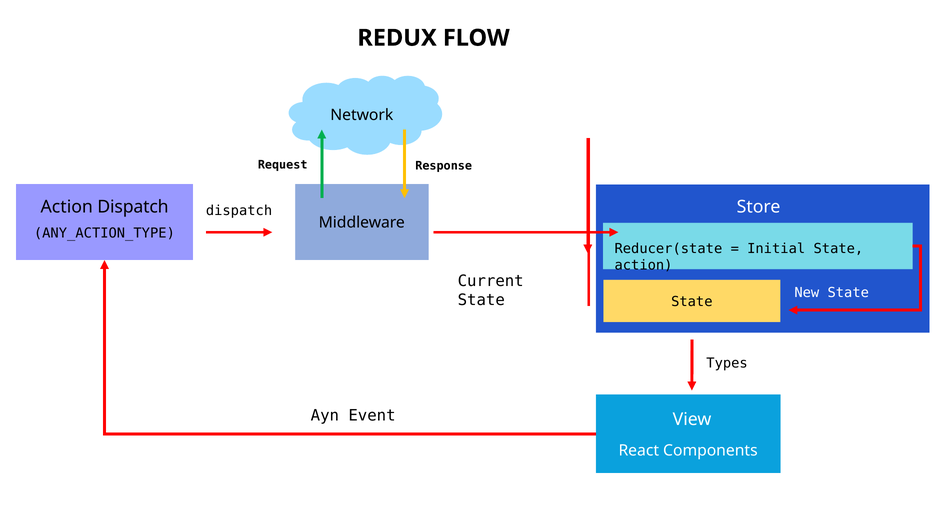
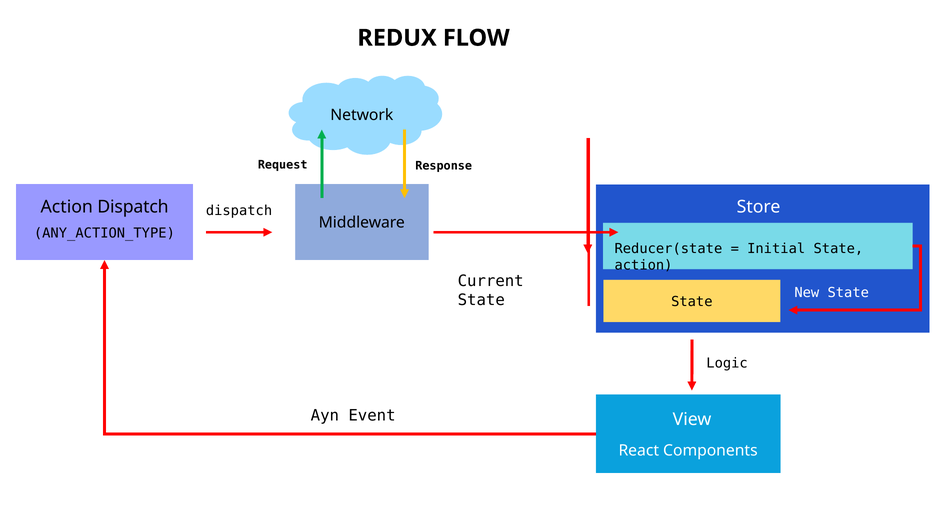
Types: Types -> Logic
